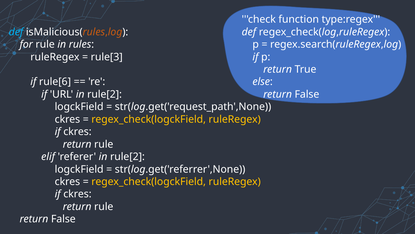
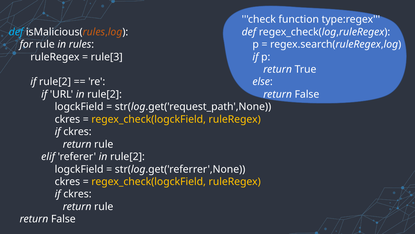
if rule[6: rule[6 -> rule[2
